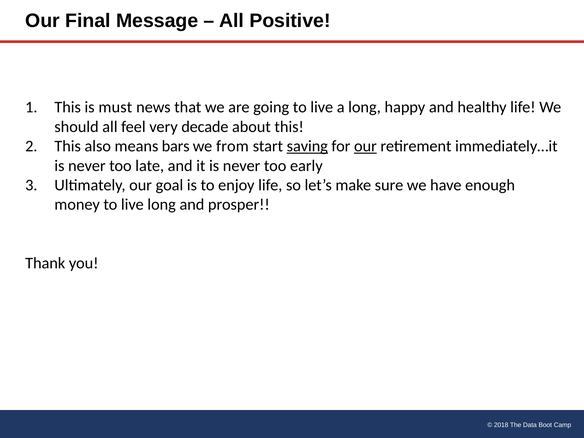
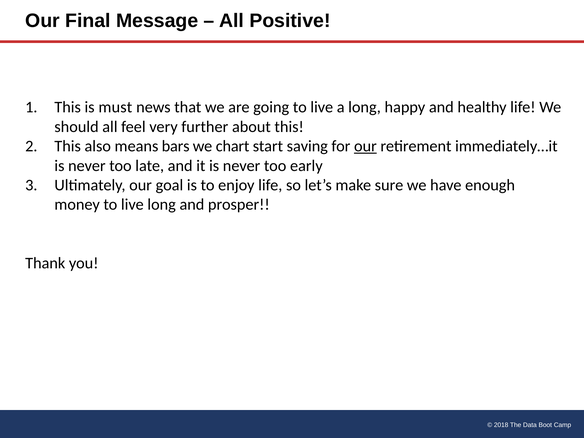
decade: decade -> further
from: from -> chart
saving underline: present -> none
